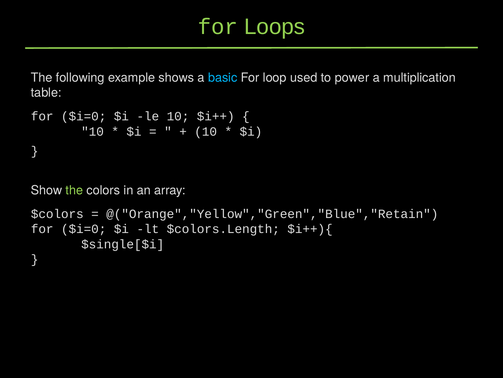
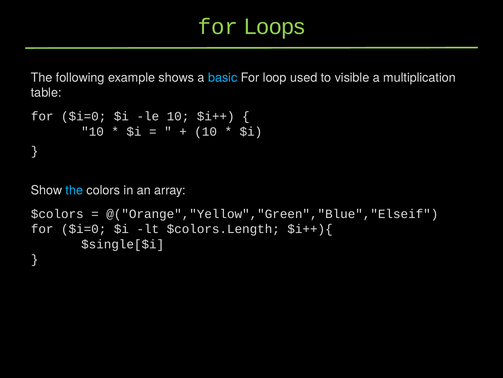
power: power -> visible
the at (74, 190) colour: light green -> light blue
@("Orange","Yellow","Green","Blue","Retain: @("Orange","Yellow","Green","Blue","Retain -> @("Orange","Yellow","Green","Blue","Elseif
